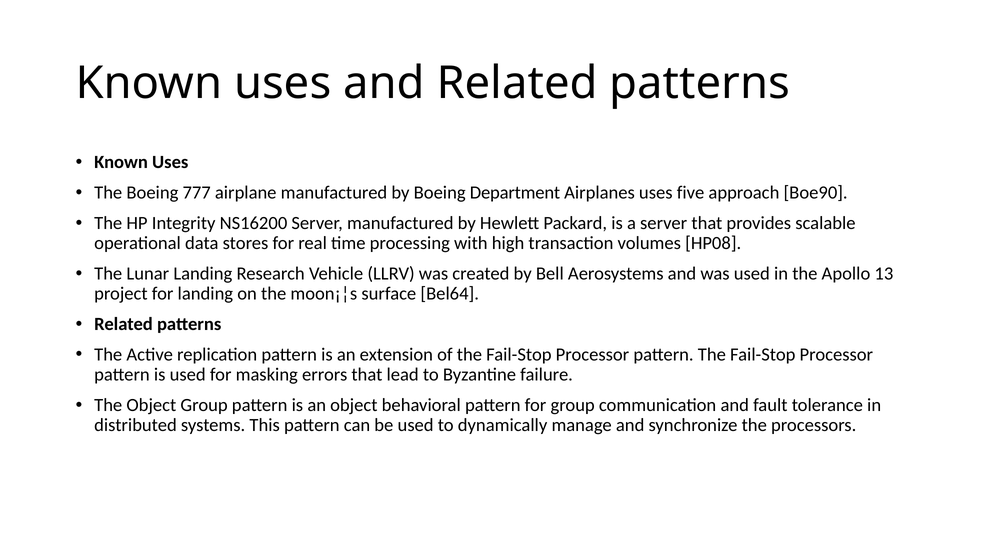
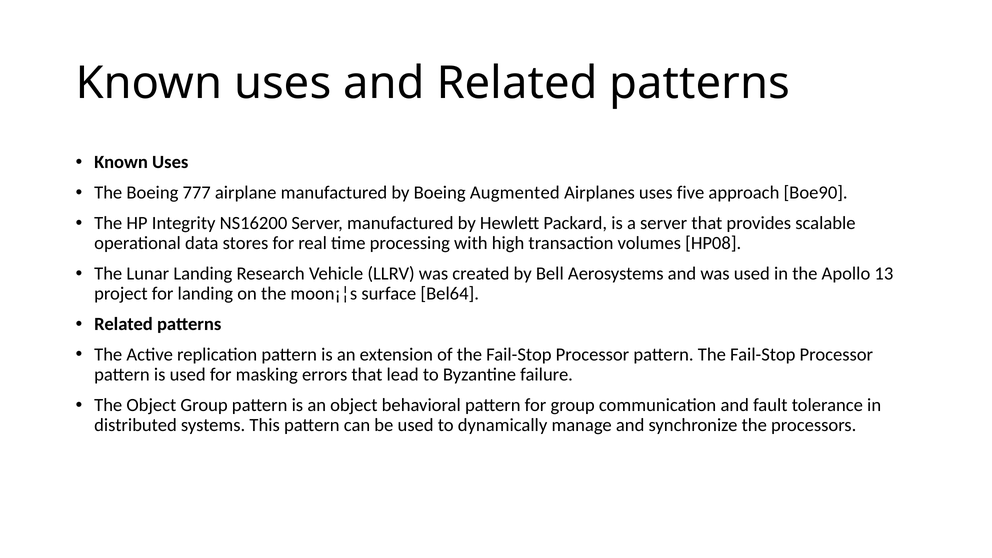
Department: Department -> Augmented
